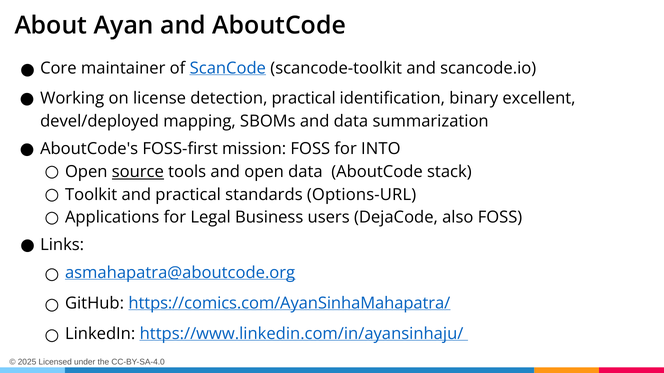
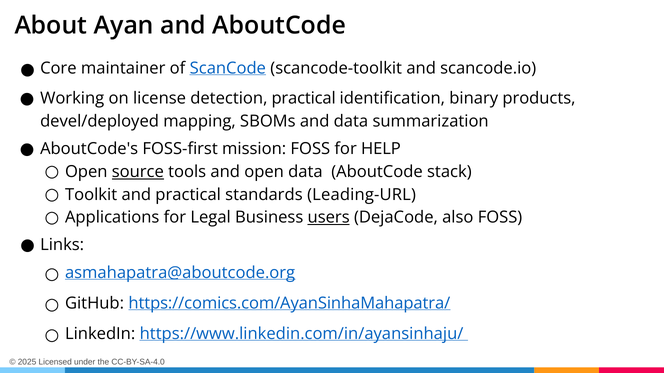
excellent: excellent -> products
INTO: INTO -> HELP
Options-URL: Options-URL -> Leading-URL
users underline: none -> present
